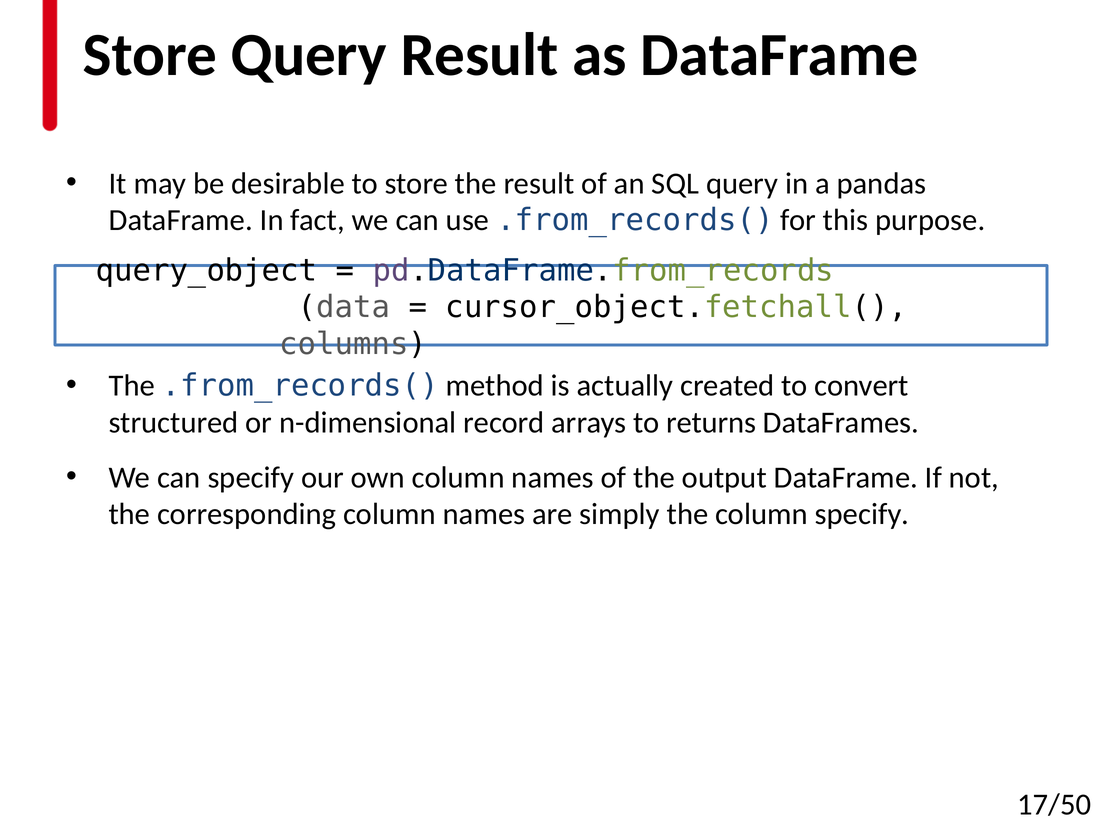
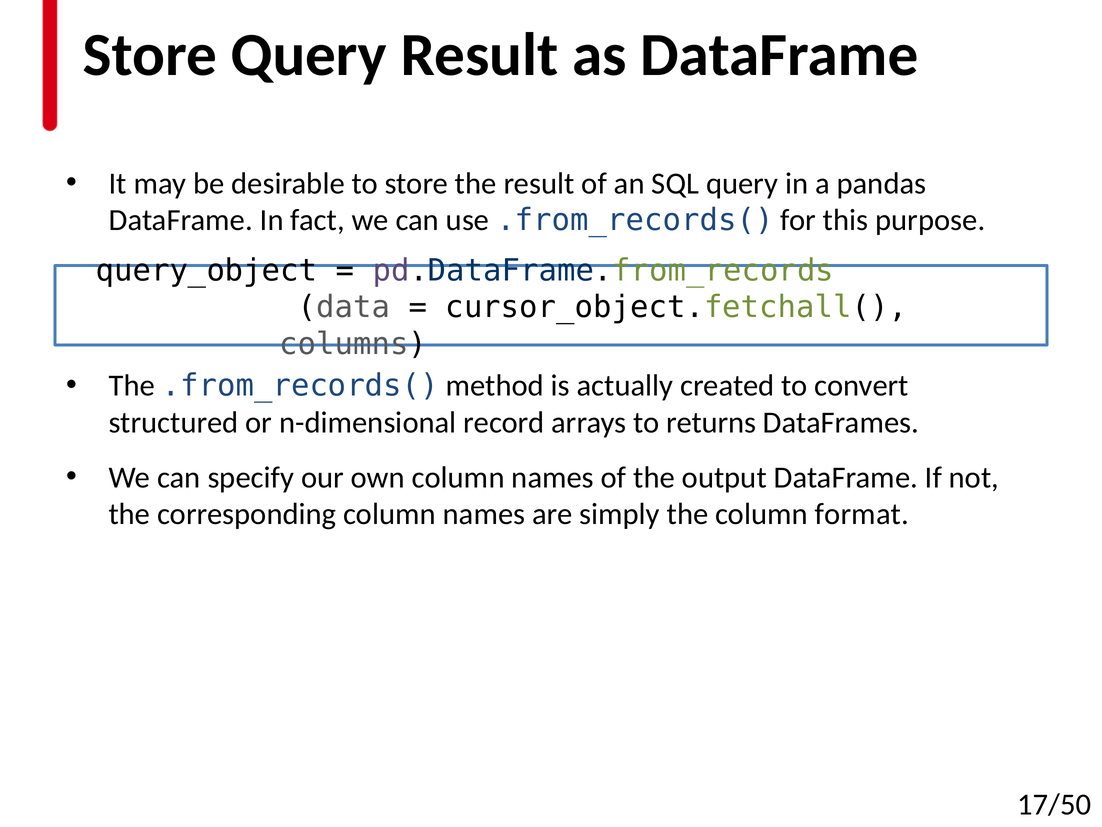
column specify: specify -> format
